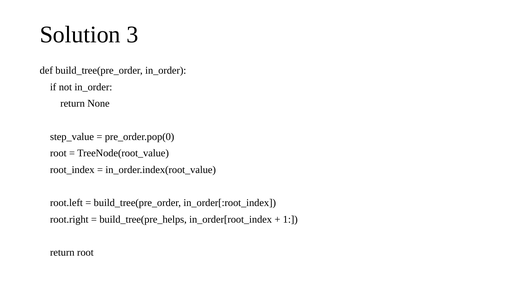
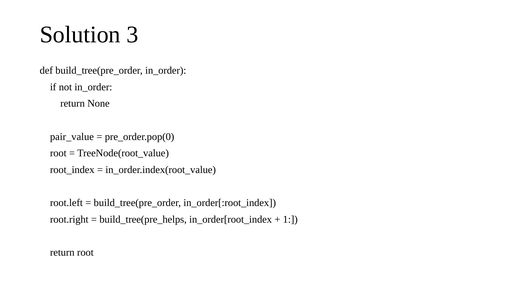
step_value: step_value -> pair_value
